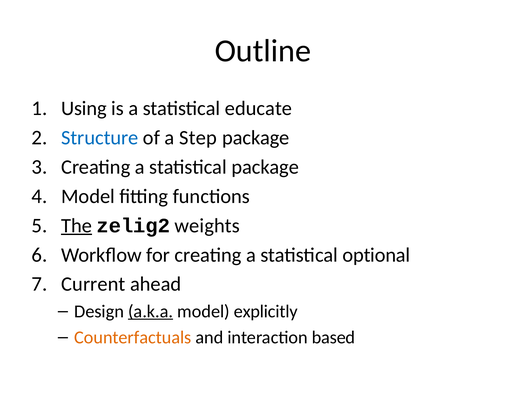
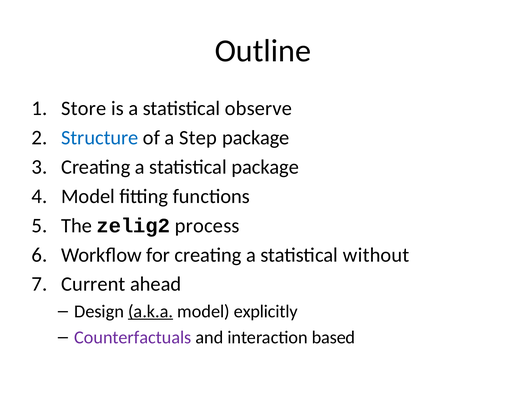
Using: Using -> Store
educate: educate -> observe
The underline: present -> none
weights: weights -> process
optional: optional -> without
Counterfactuals colour: orange -> purple
